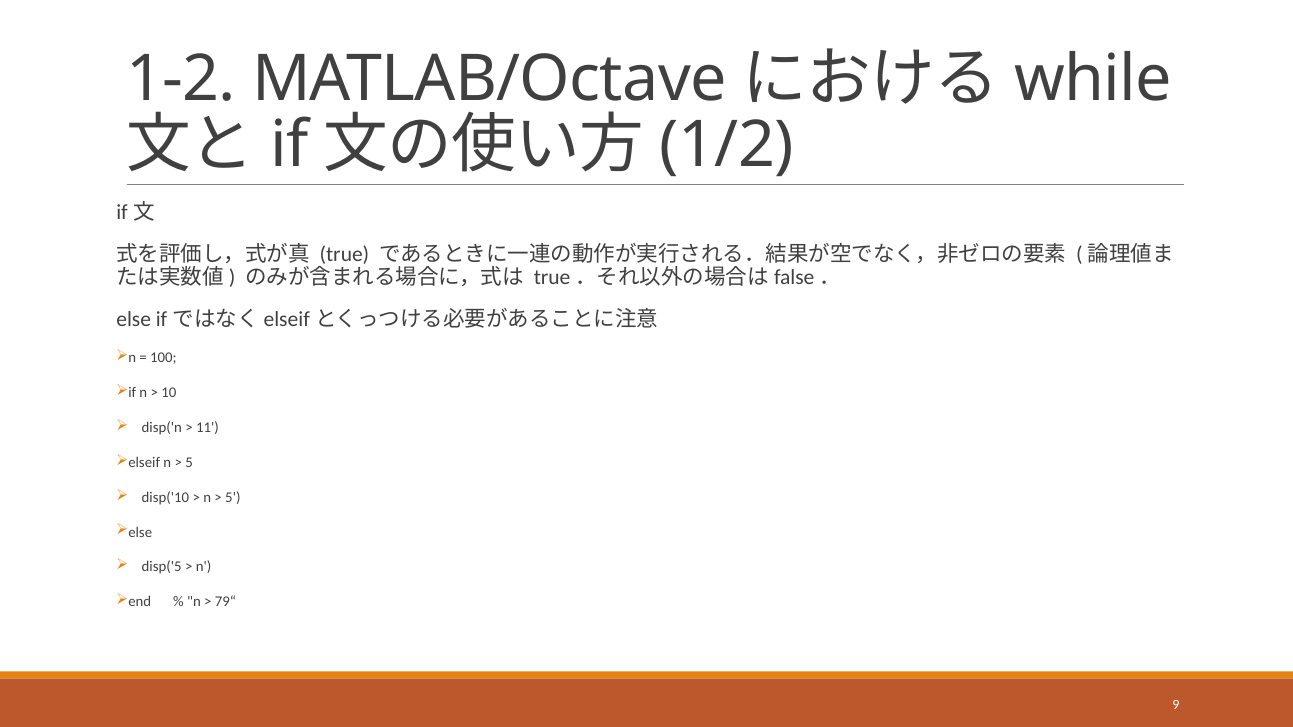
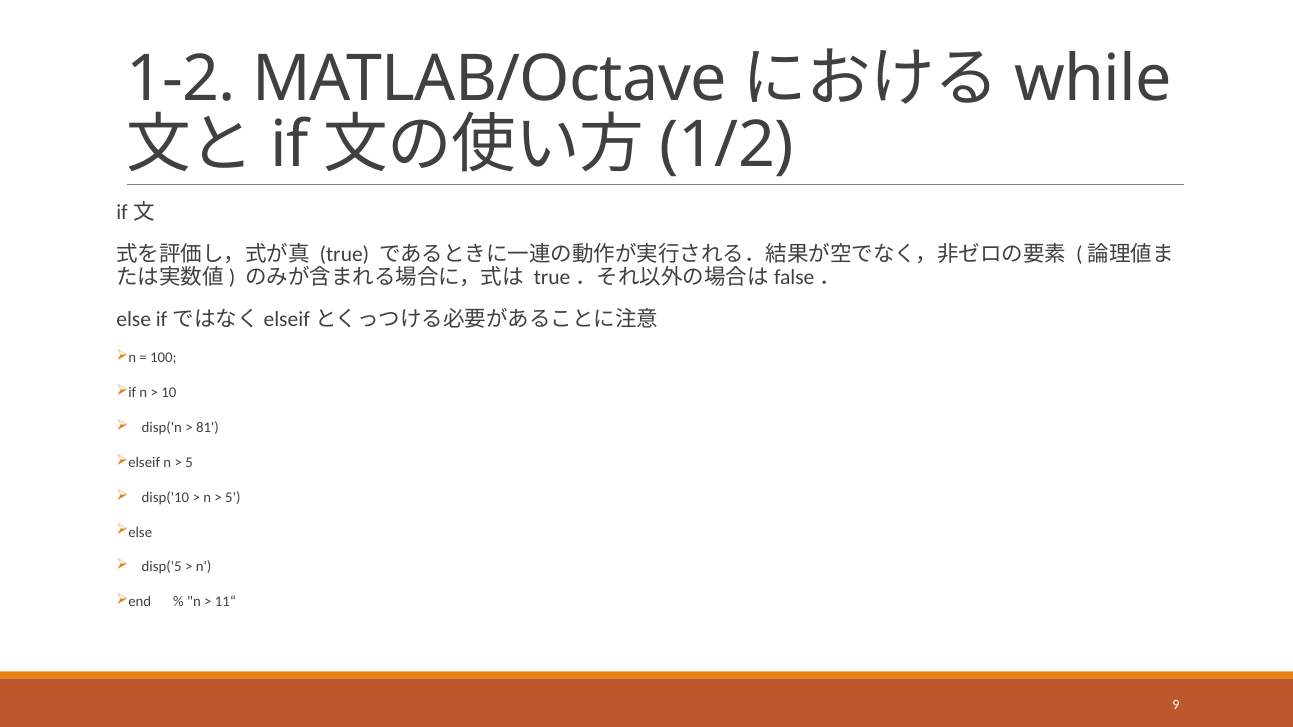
11: 11 -> 81
79“: 79“ -> 11“
